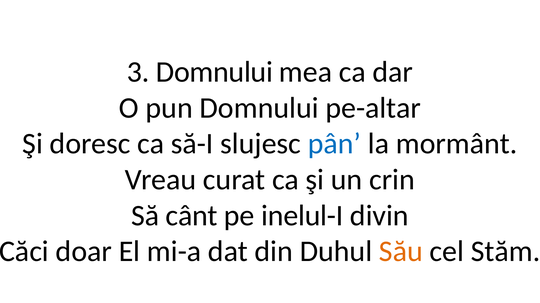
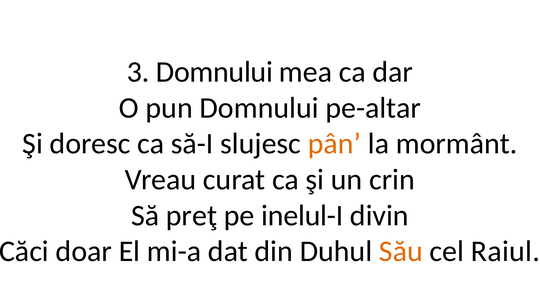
pân colour: blue -> orange
cânt: cânt -> preţ
Stăm: Stăm -> Raiul
